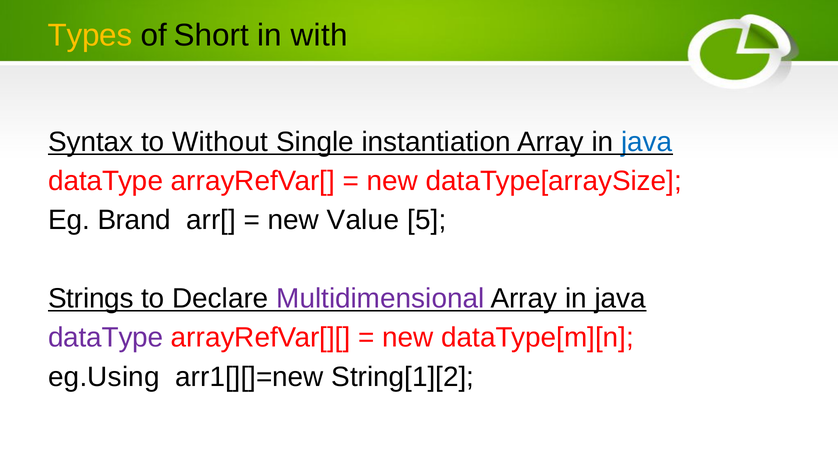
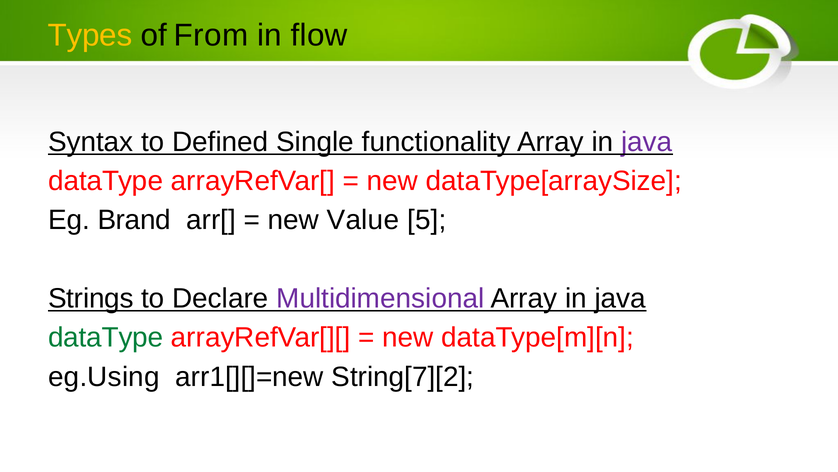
Short: Short -> From
with: with -> flow
Without: Without -> Defined
instantiation: instantiation -> functionality
java at (647, 142) colour: blue -> purple
dataType at (106, 337) colour: purple -> green
String[1][2: String[1][2 -> String[7][2
